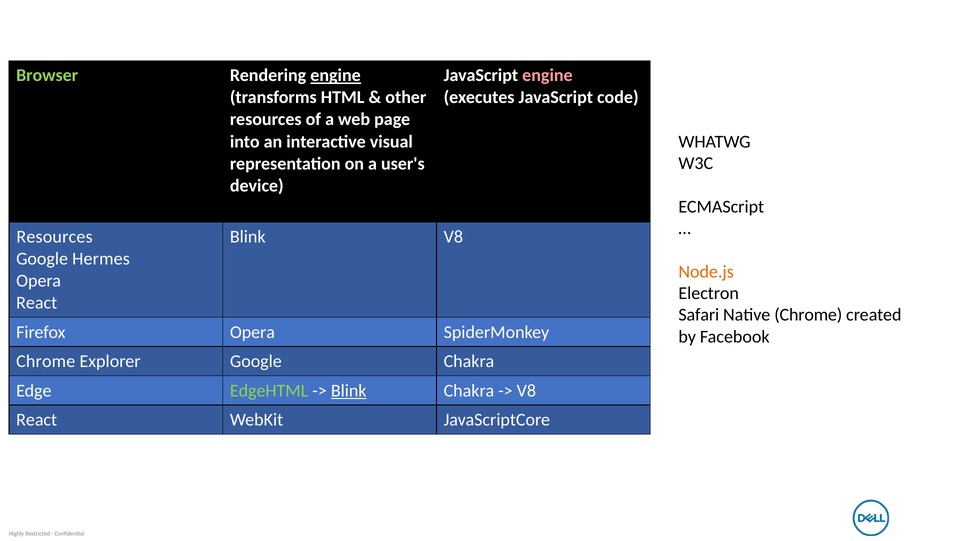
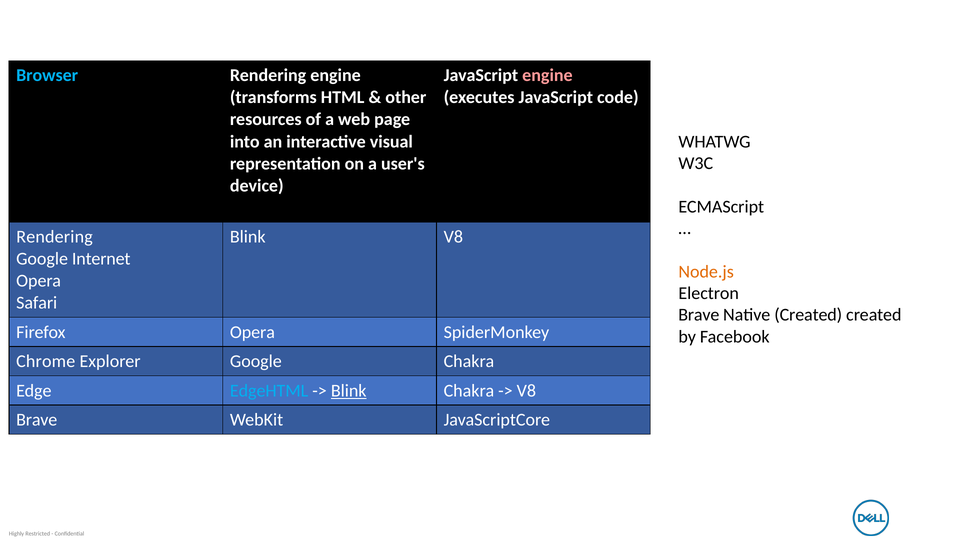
Browser colour: light green -> light blue
engine at (336, 76) underline: present -> none
Resources at (55, 237): Resources -> Rendering
Hermes: Hermes -> Internet
React at (37, 303): React -> Safari
Safari at (699, 315): Safari -> Brave
Native Chrome: Chrome -> Created
EdgeHTML colour: light green -> light blue
React at (37, 420): React -> Brave
